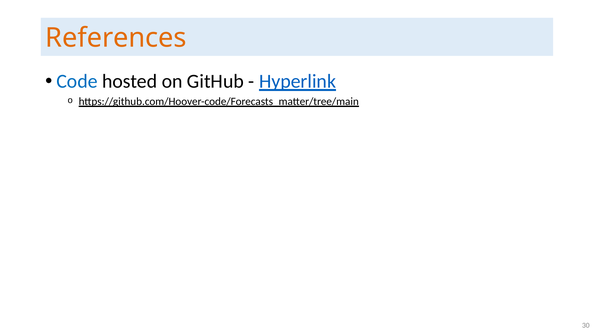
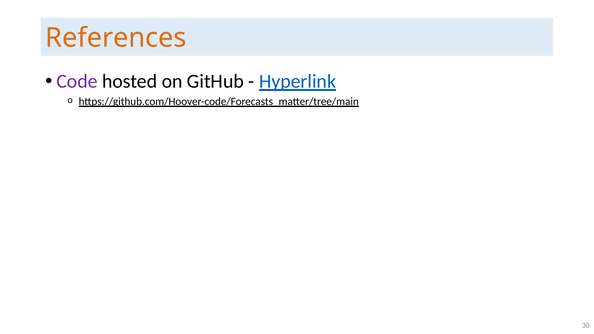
Code colour: blue -> purple
